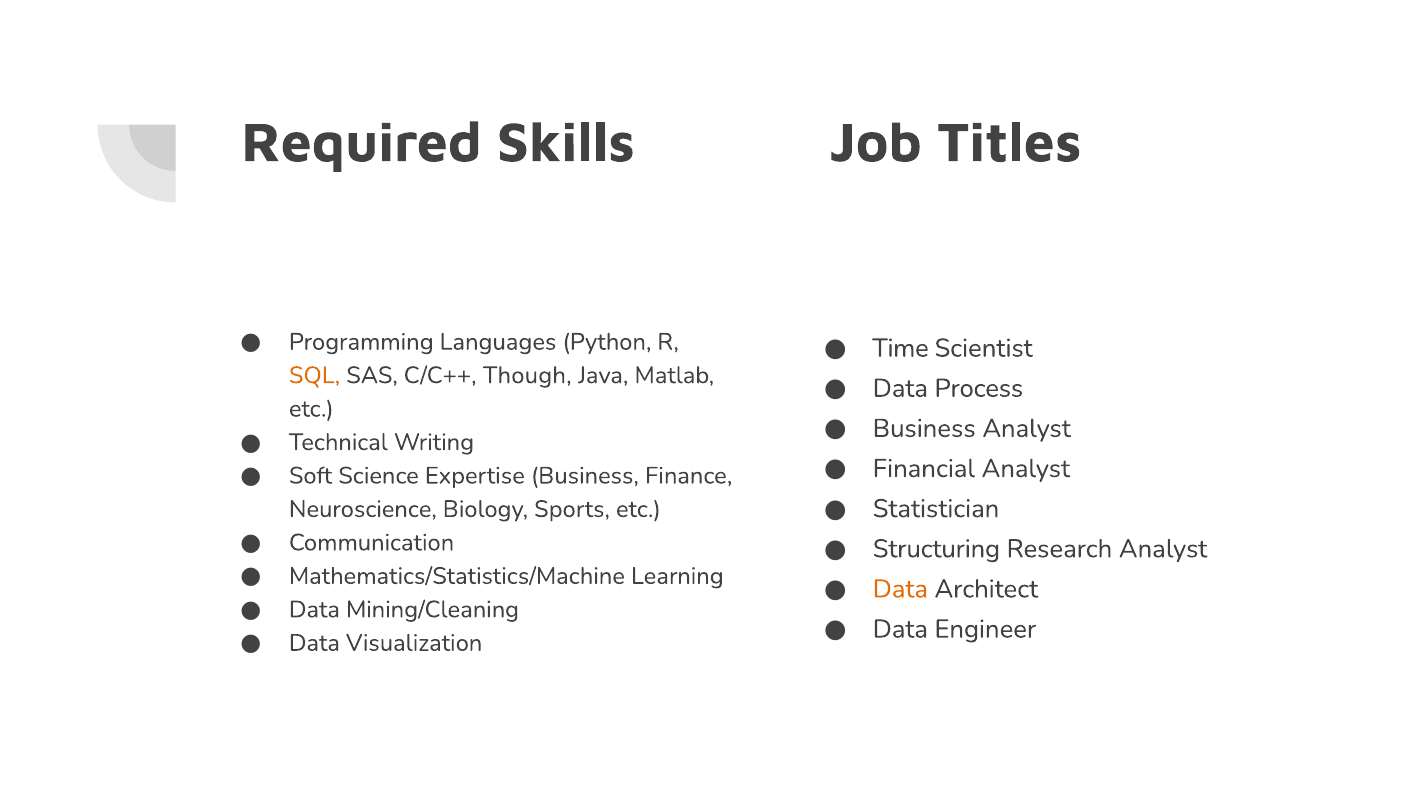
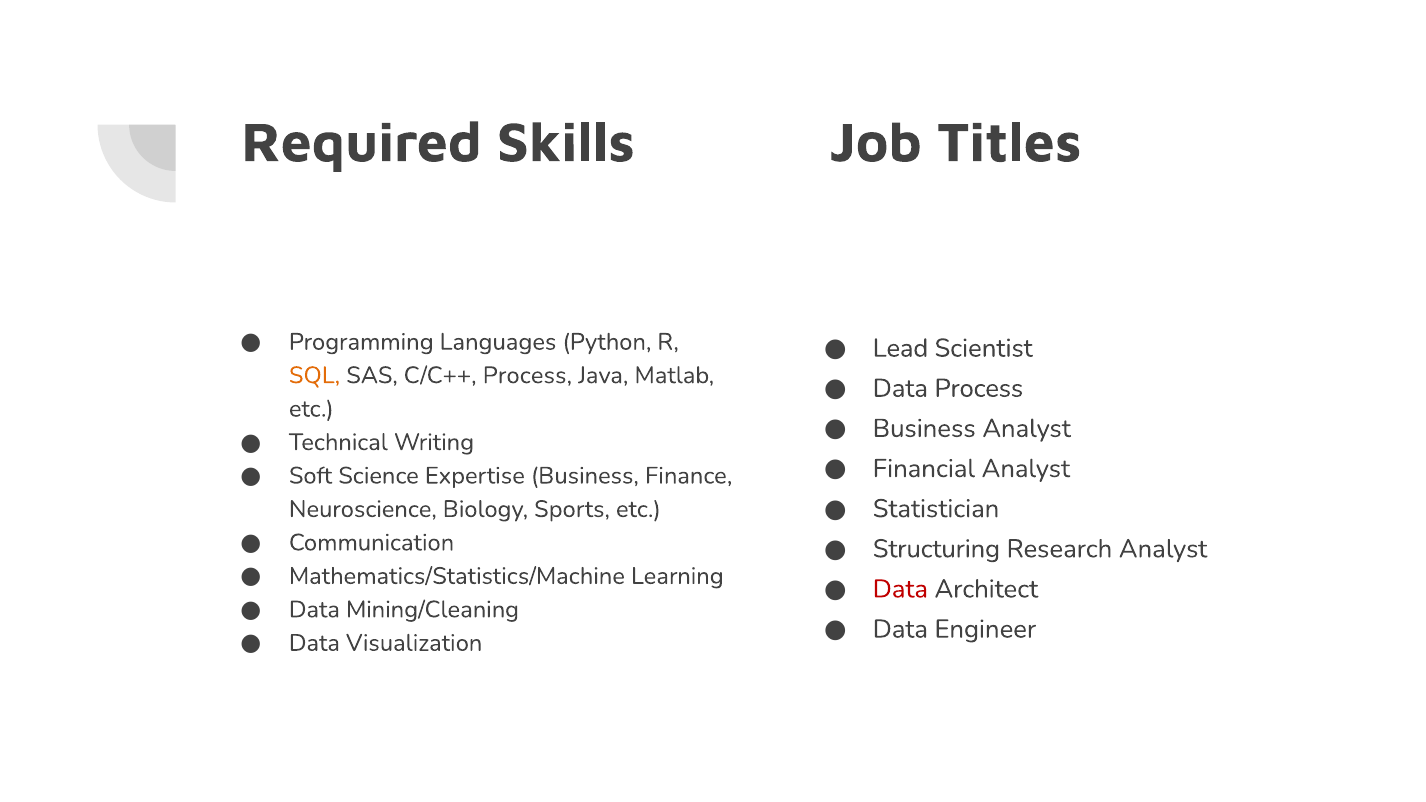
Time: Time -> Lead
C/C++ Though: Though -> Process
Data at (900, 589) colour: orange -> red
